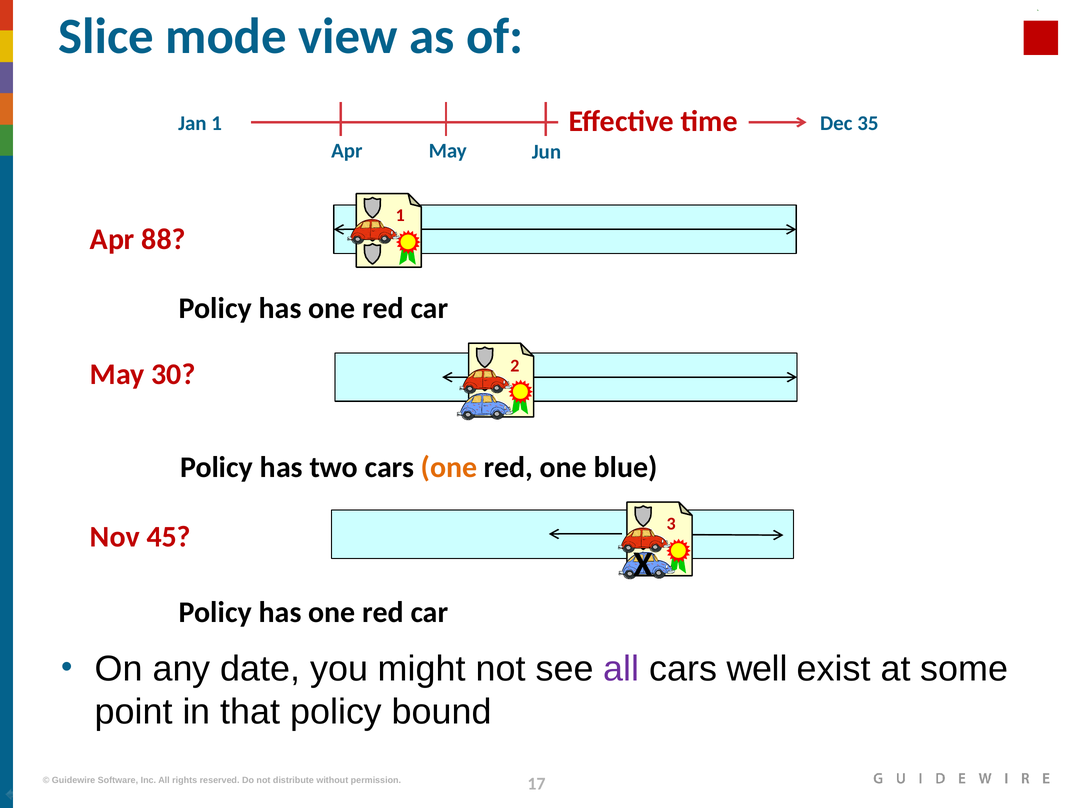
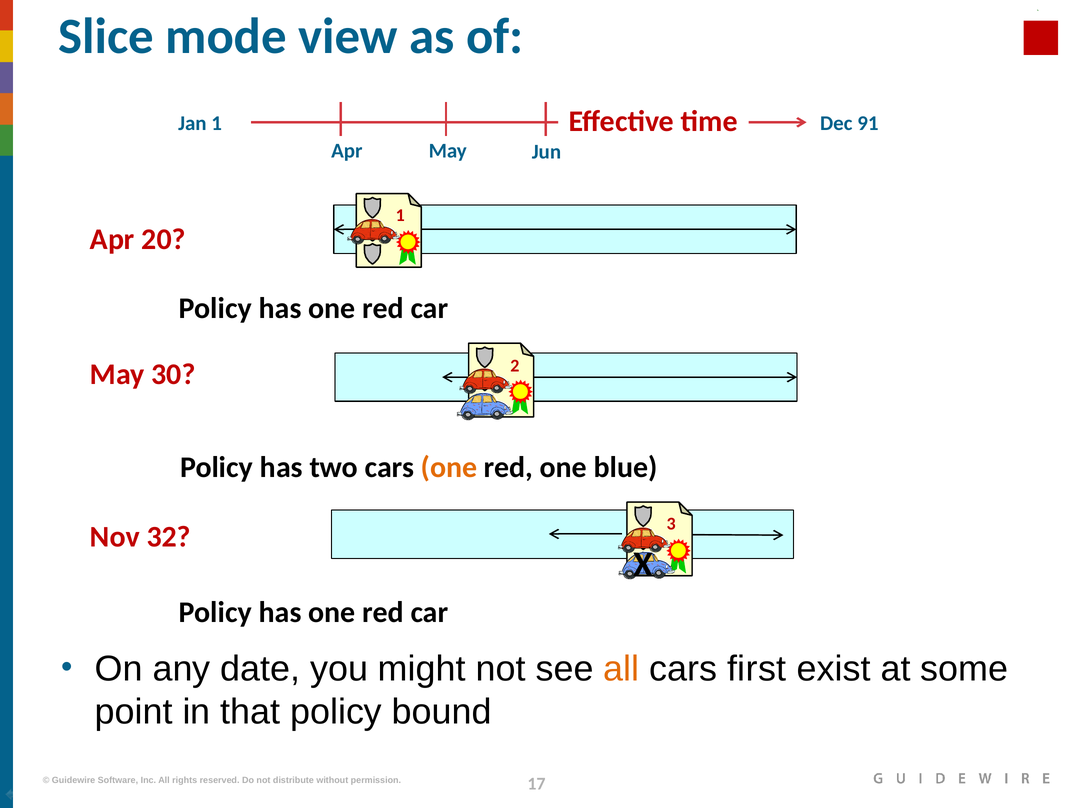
35: 35 -> 91
88: 88 -> 20
45: 45 -> 32
all at (621, 669) colour: purple -> orange
well: well -> first
